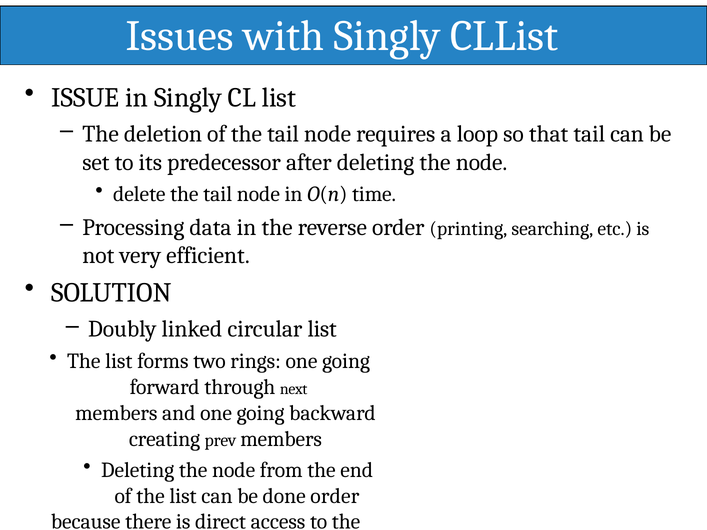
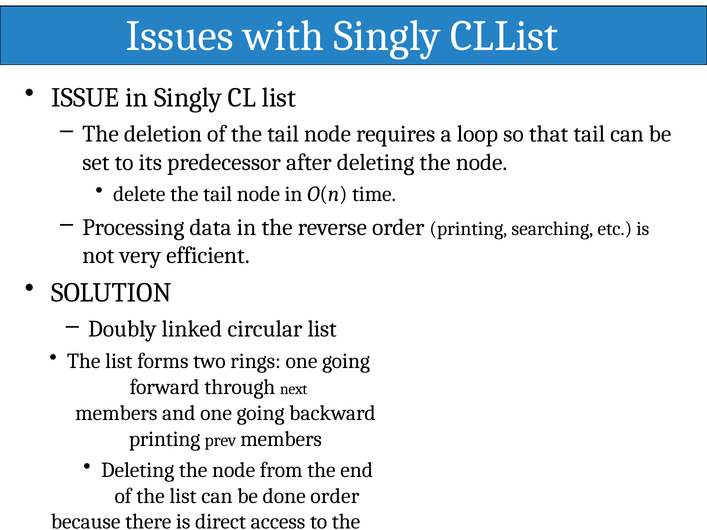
creating at (165, 439): creating -> printing
